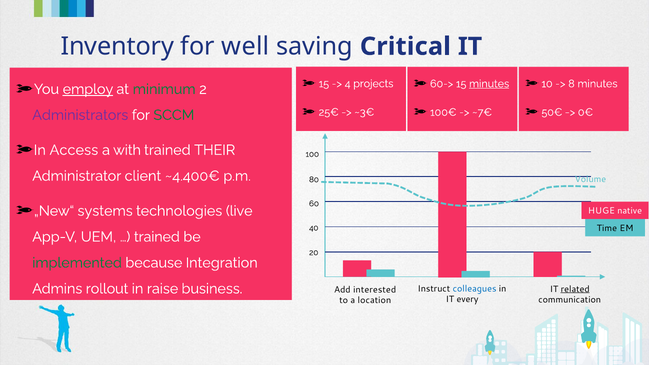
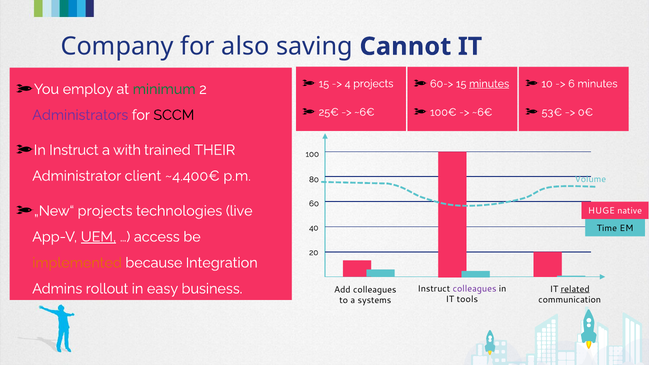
Inventory: Inventory -> Company
well: well -> also
Critical: Critical -> Cannot
8: 8 -> 6
employ underline: present -> none
~3€ at (364, 112): ~3€ -> ~6€
50€: 50€ -> 53€
~7€ at (482, 112): ~7€ -> ~6€
SCCM colour: green -> black
In Access: Access -> Instruct
„New“ systems: systems -> projects
UEM underline: none -> present
trained at (157, 237): trained -> access
implemented colour: green -> orange
raise: raise -> easy
colleagues at (475, 289) colour: blue -> purple
Add interested: interested -> colleagues
every: every -> tools
location: location -> systems
